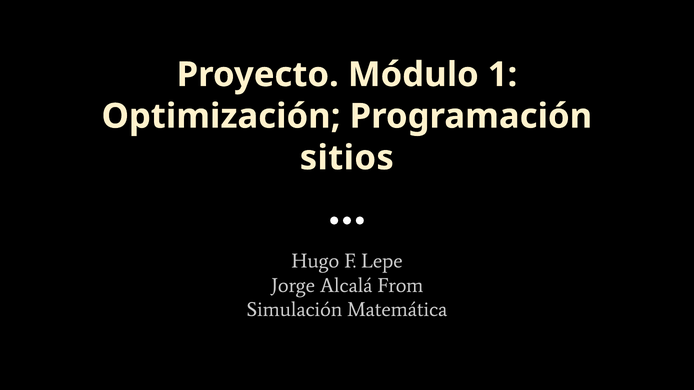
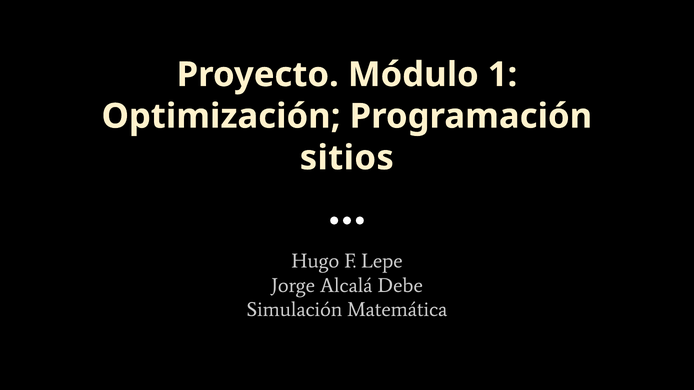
From: From -> Debe
